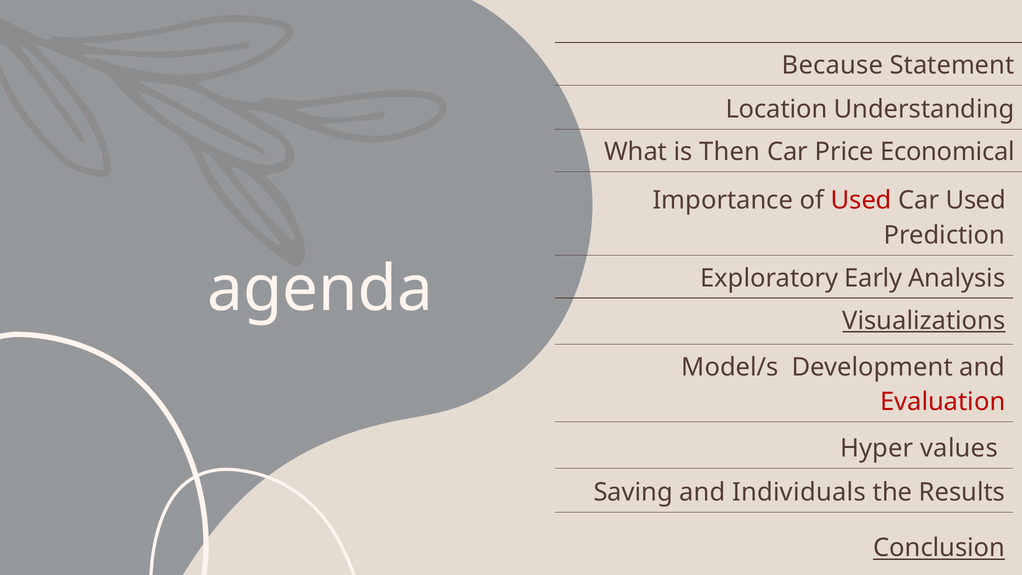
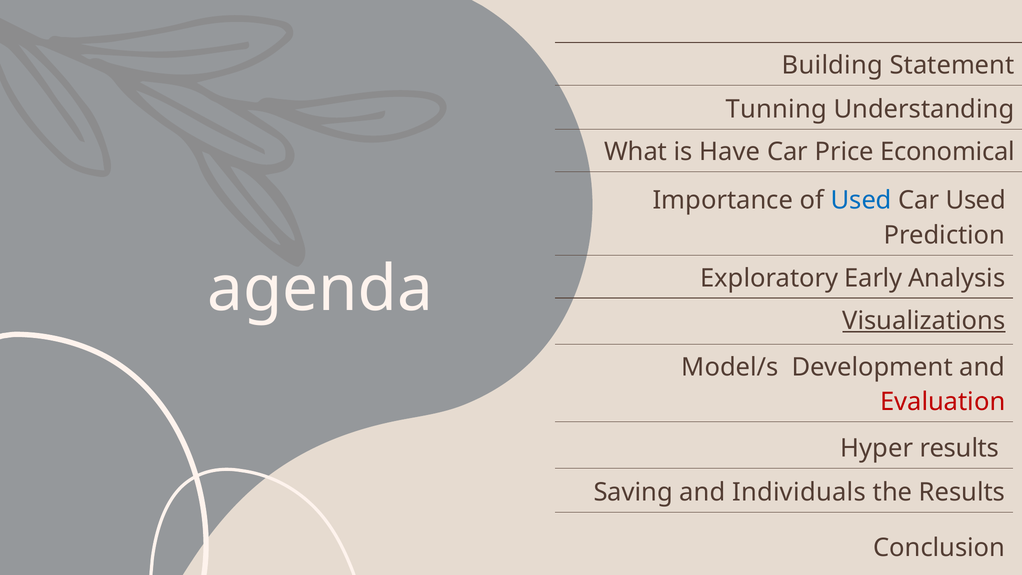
Because: Because -> Building
Location: Location -> Tunning
Then: Then -> Have
Used at (861, 200) colour: red -> blue
Hyper values: values -> results
Conclusion underline: present -> none
